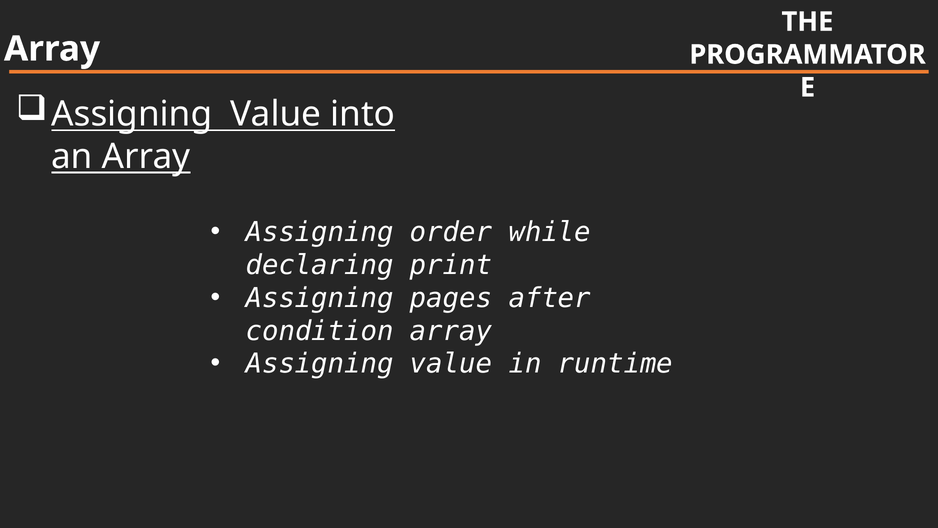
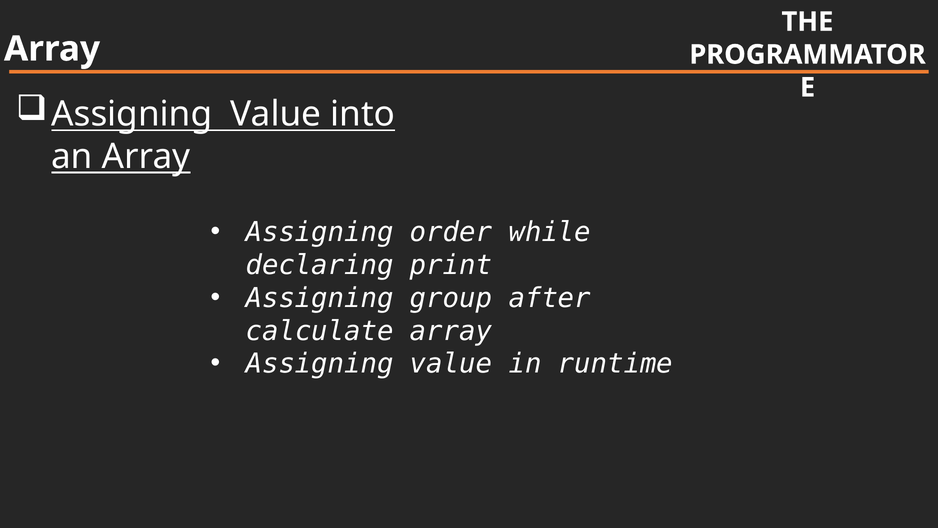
pages: pages -> group
condition: condition -> calculate
